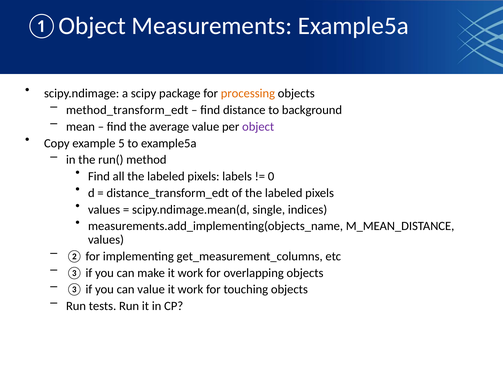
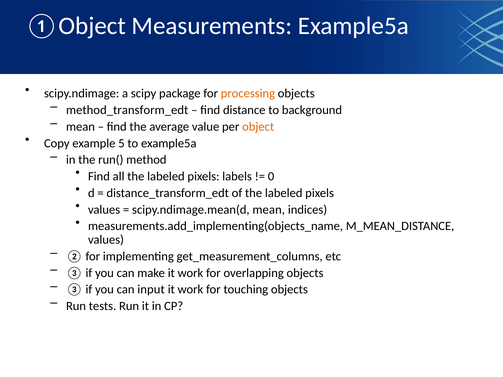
object colour: purple -> orange
scipy.ndimage.mean(d single: single -> mean
can value: value -> input
